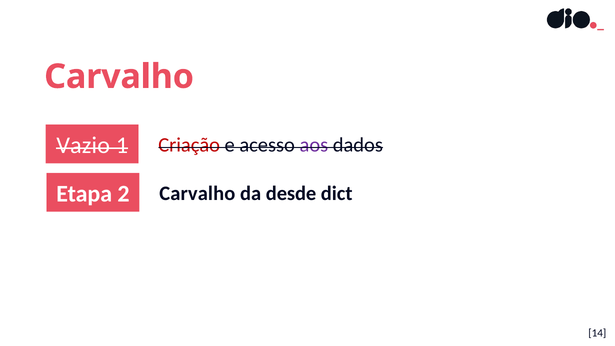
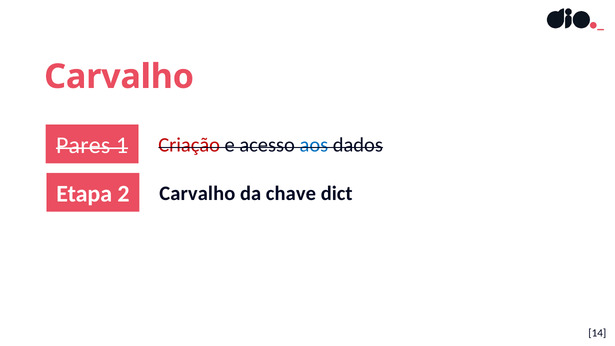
Vazio: Vazio -> Pares
aos colour: purple -> blue
desde: desde -> chave
